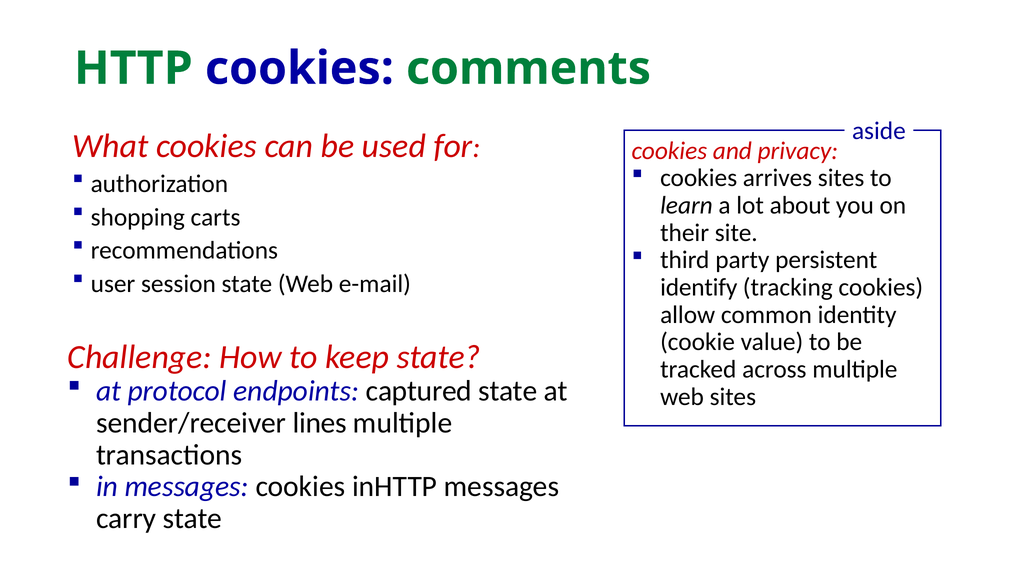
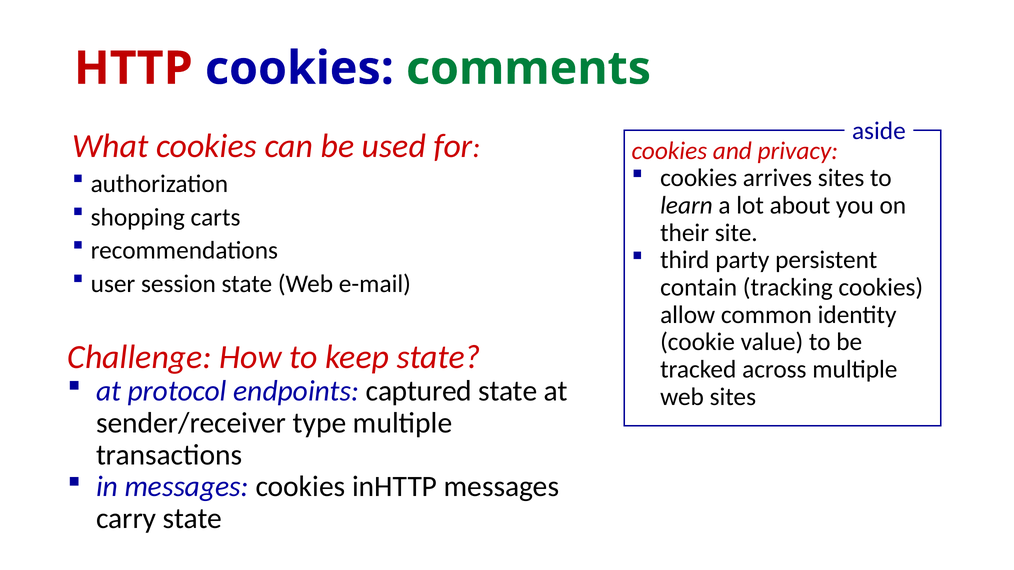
HTTP colour: green -> red
identify: identify -> contain
lines: lines -> type
